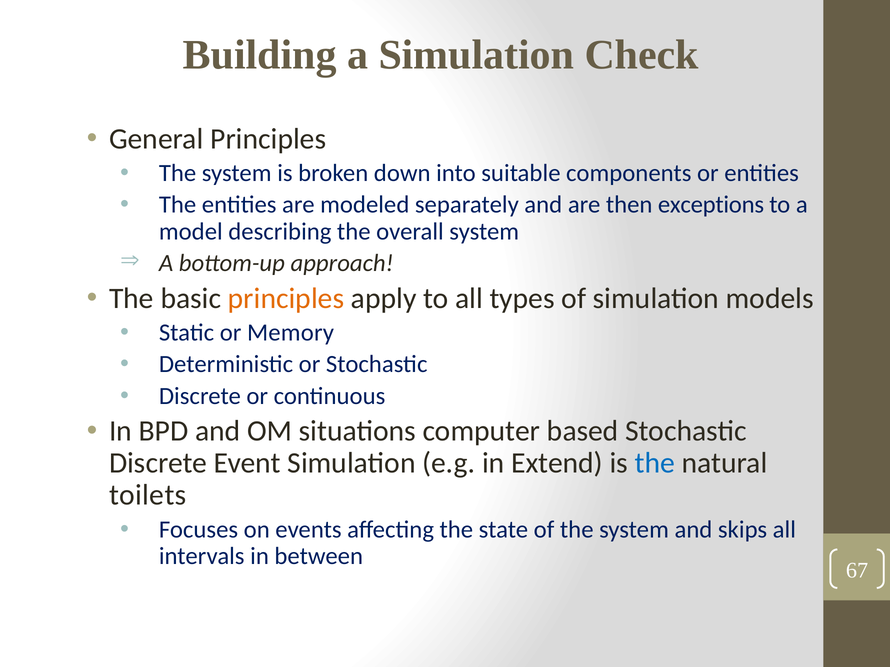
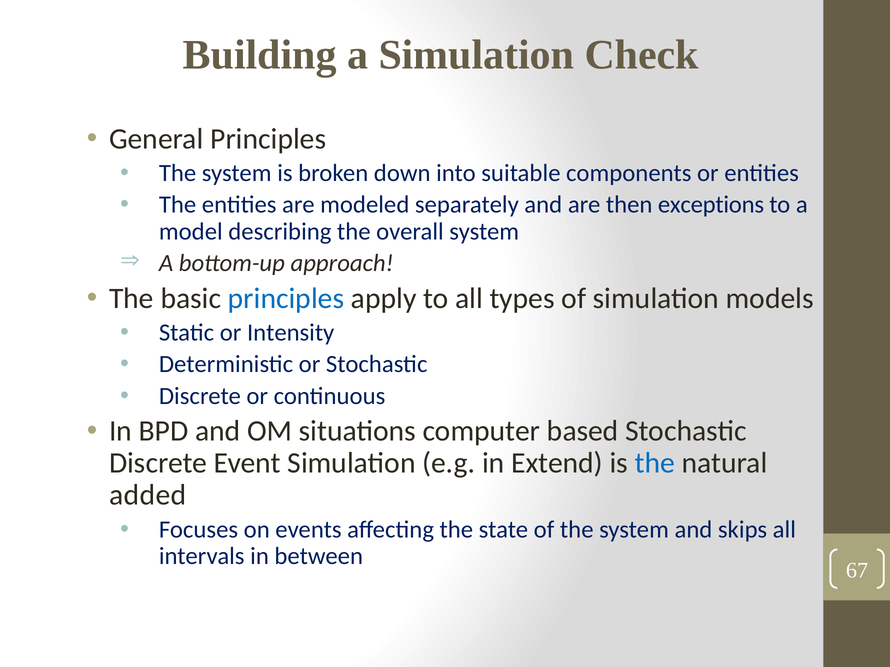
principles at (286, 299) colour: orange -> blue
Memory: Memory -> Intensity
toilets: toilets -> added
